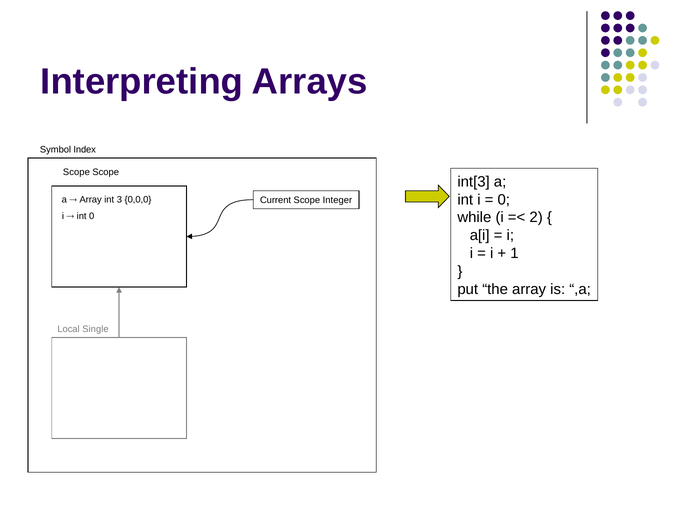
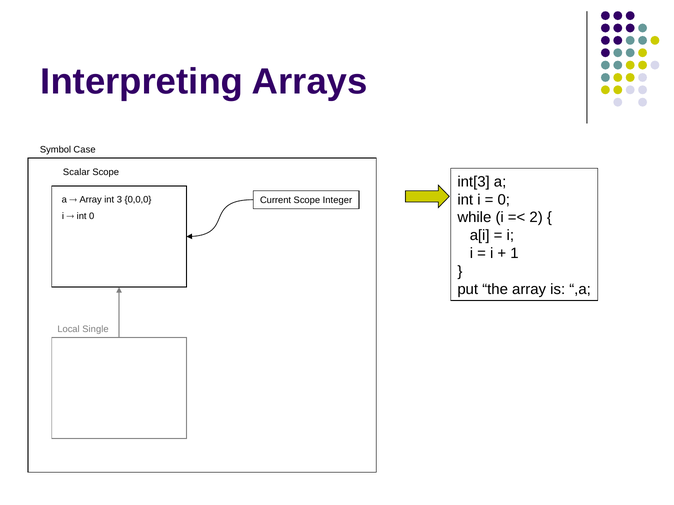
Index: Index -> Case
Scope at (76, 172): Scope -> Scalar
